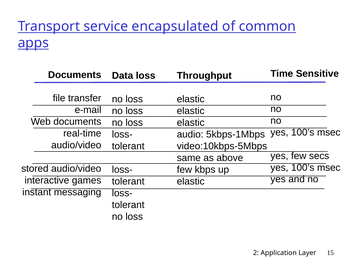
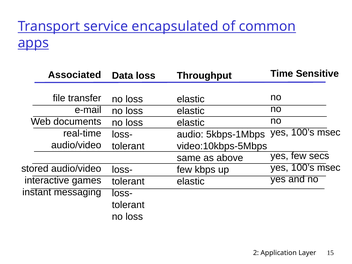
Documents at (75, 75): Documents -> Associated
